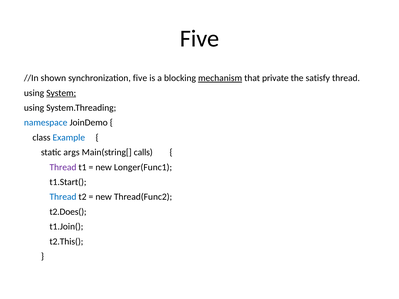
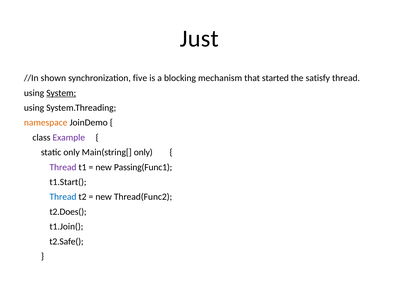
Five at (200, 39): Five -> Just
mechanism underline: present -> none
private: private -> started
namespace colour: blue -> orange
Example colour: blue -> purple
static args: args -> only
Main(string[ calls: calls -> only
Longer(Func1: Longer(Func1 -> Passing(Func1
t2.This(: t2.This( -> t2.Safe(
